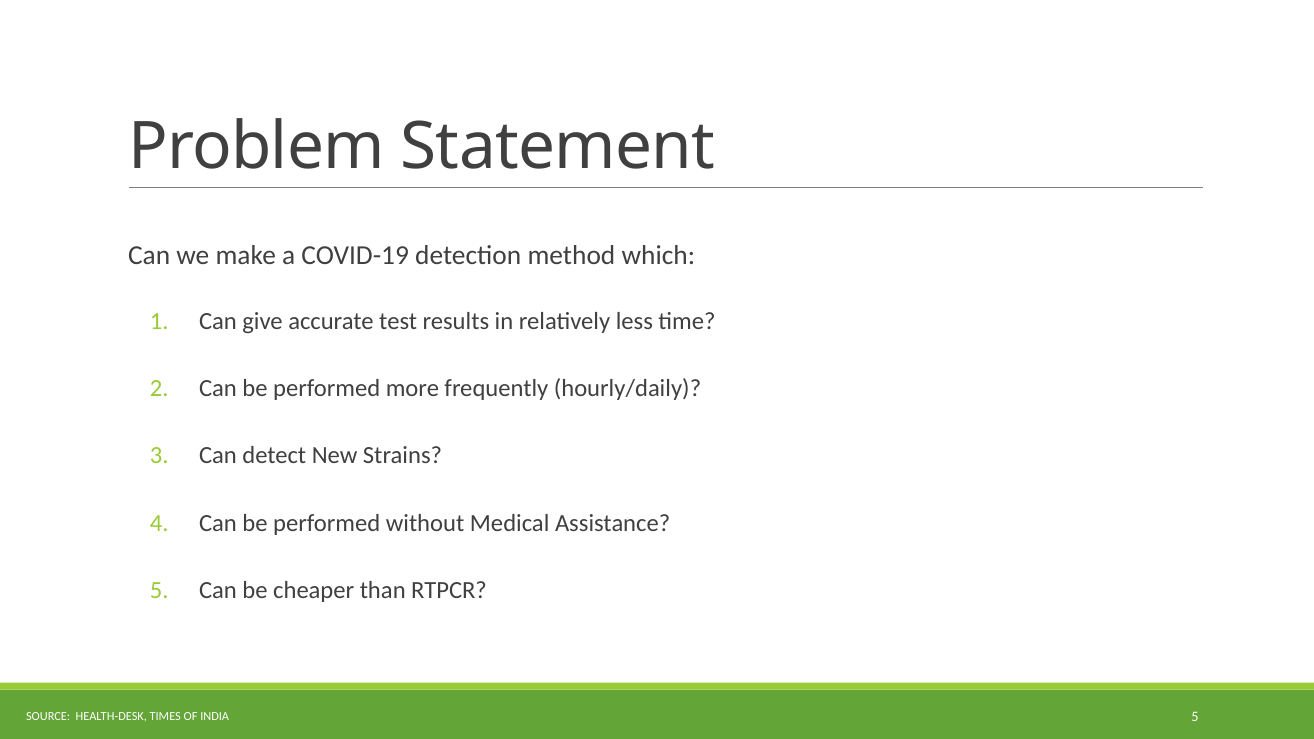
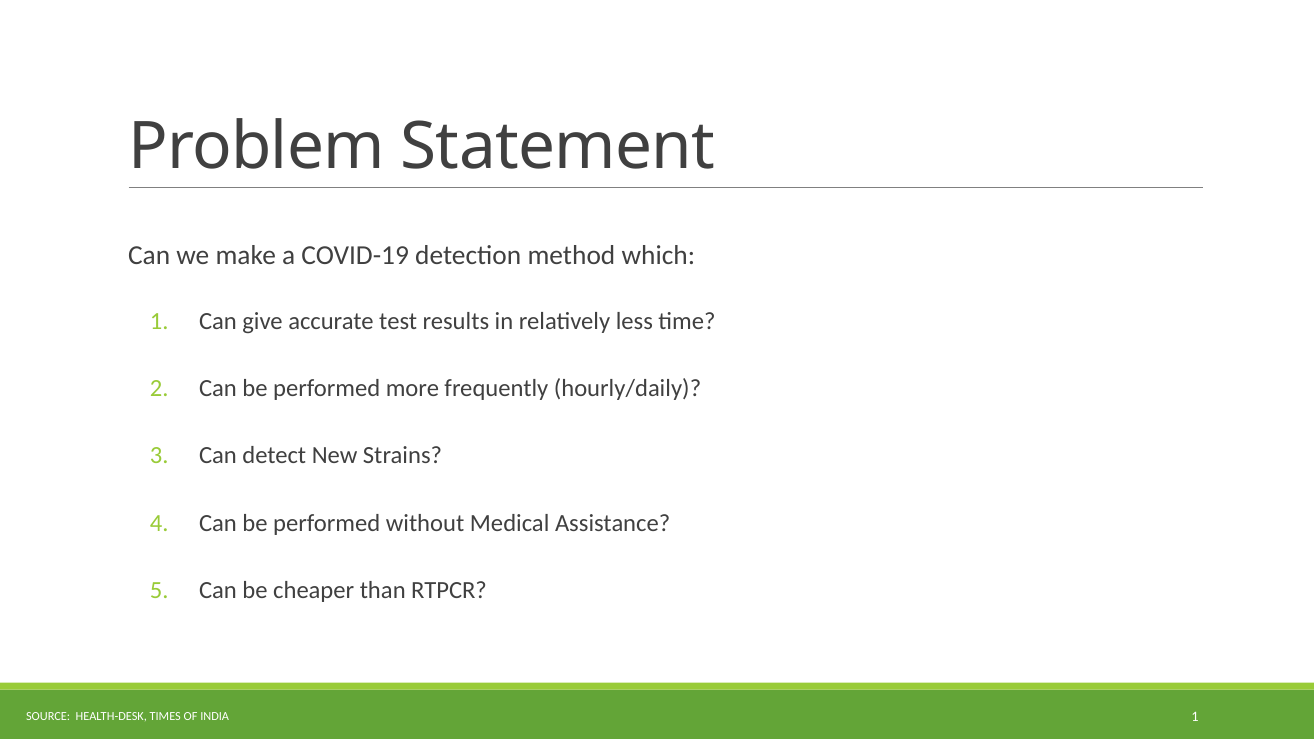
INDIA 5: 5 -> 1
